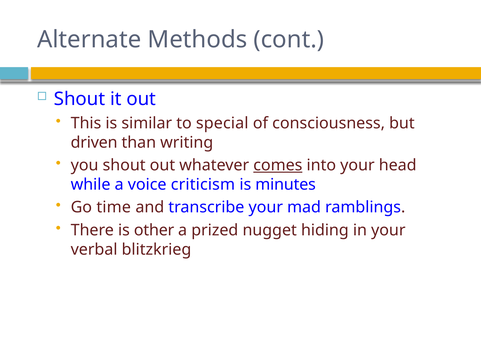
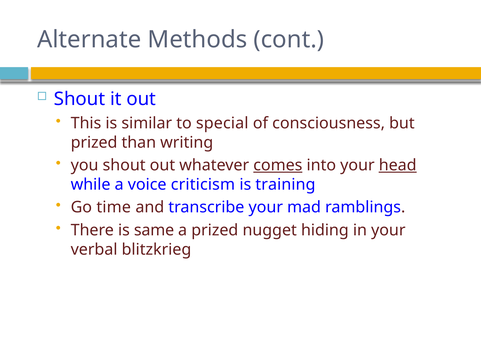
driven at (94, 143): driven -> prized
head underline: none -> present
minutes: minutes -> training
other: other -> same
